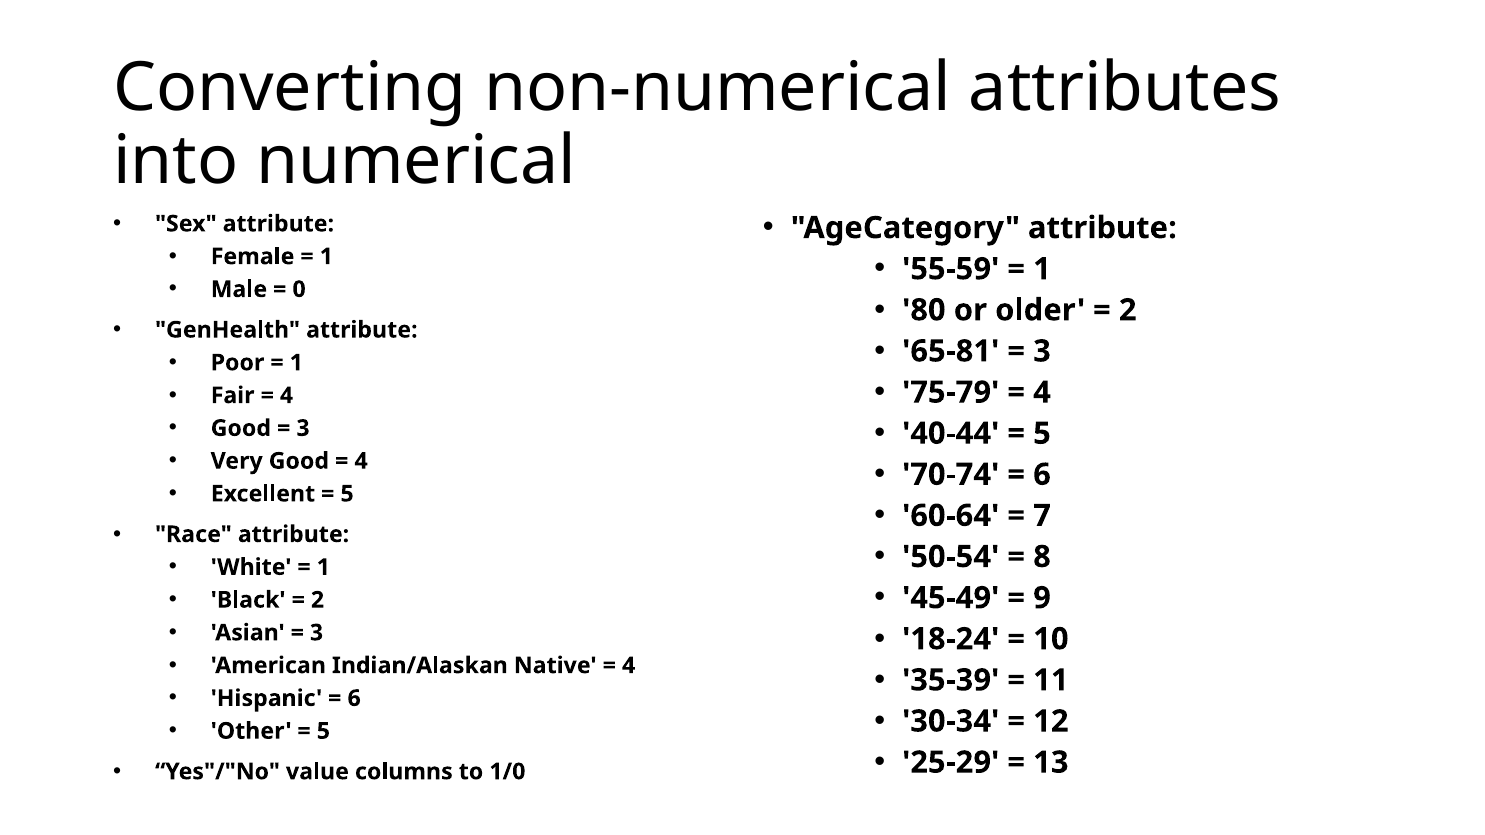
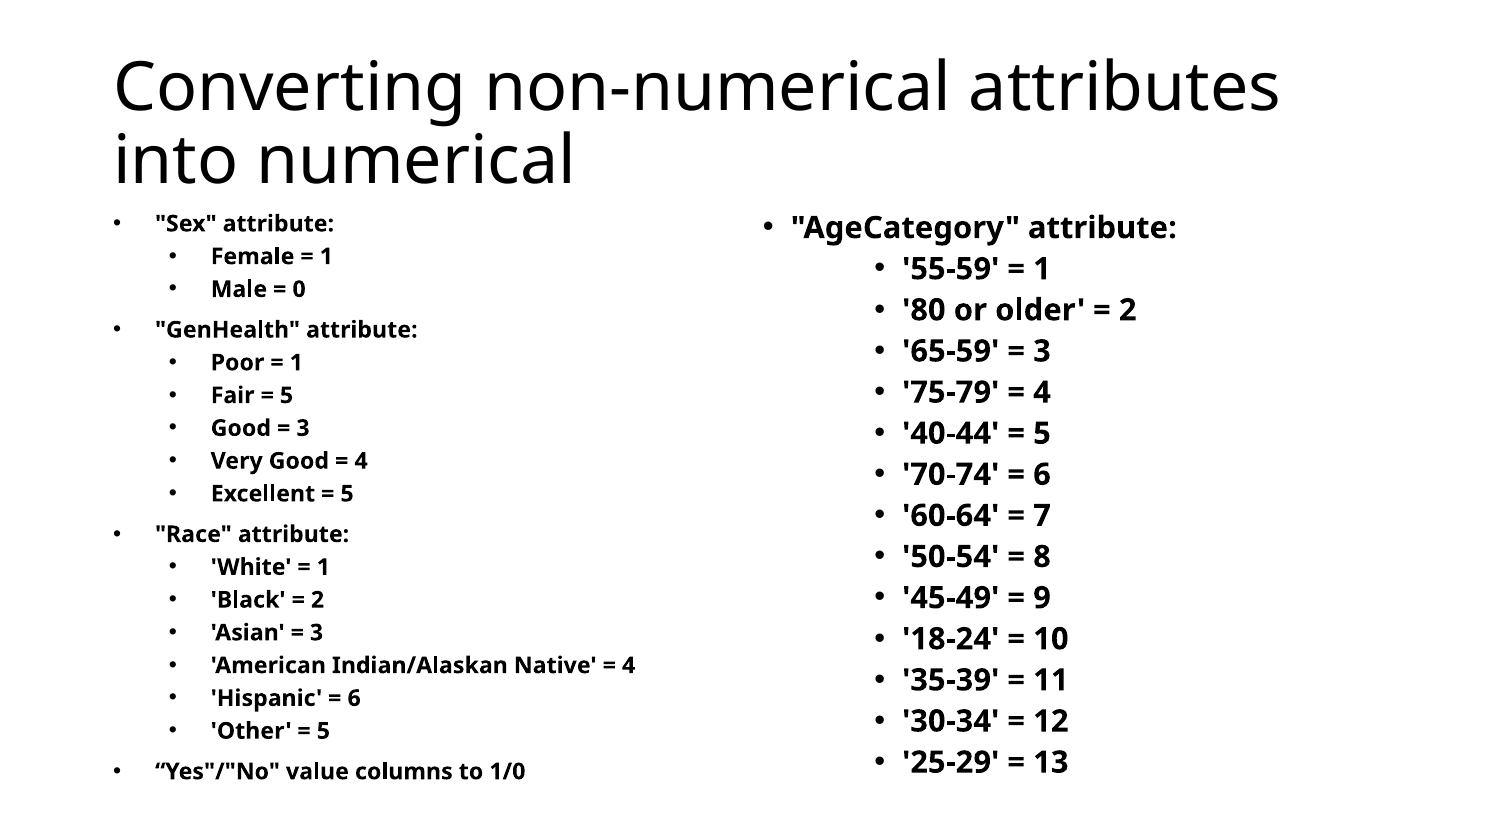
65-81: 65-81 -> 65-59
4 at (286, 396): 4 -> 5
